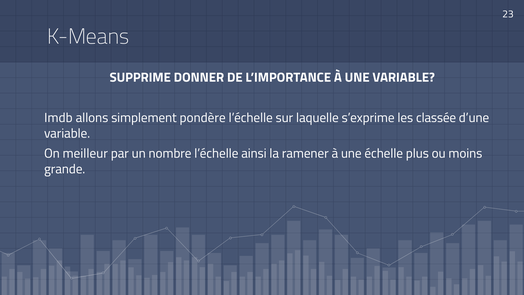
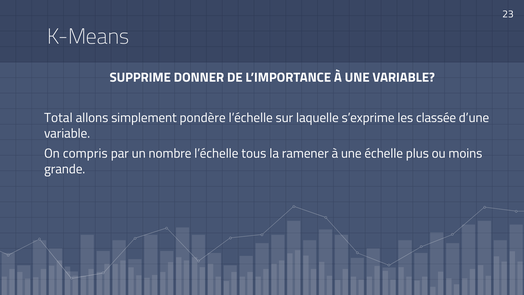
Imdb: Imdb -> Total
meilleur: meilleur -> compris
ainsi: ainsi -> tous
